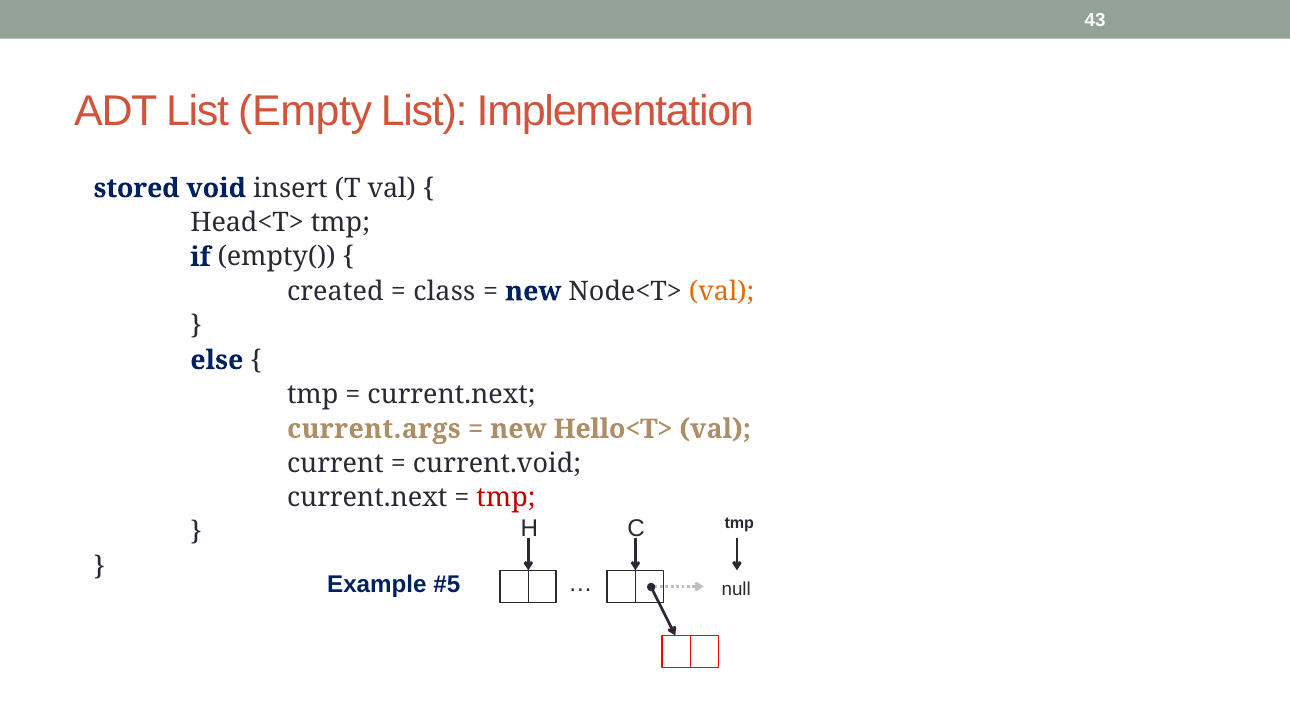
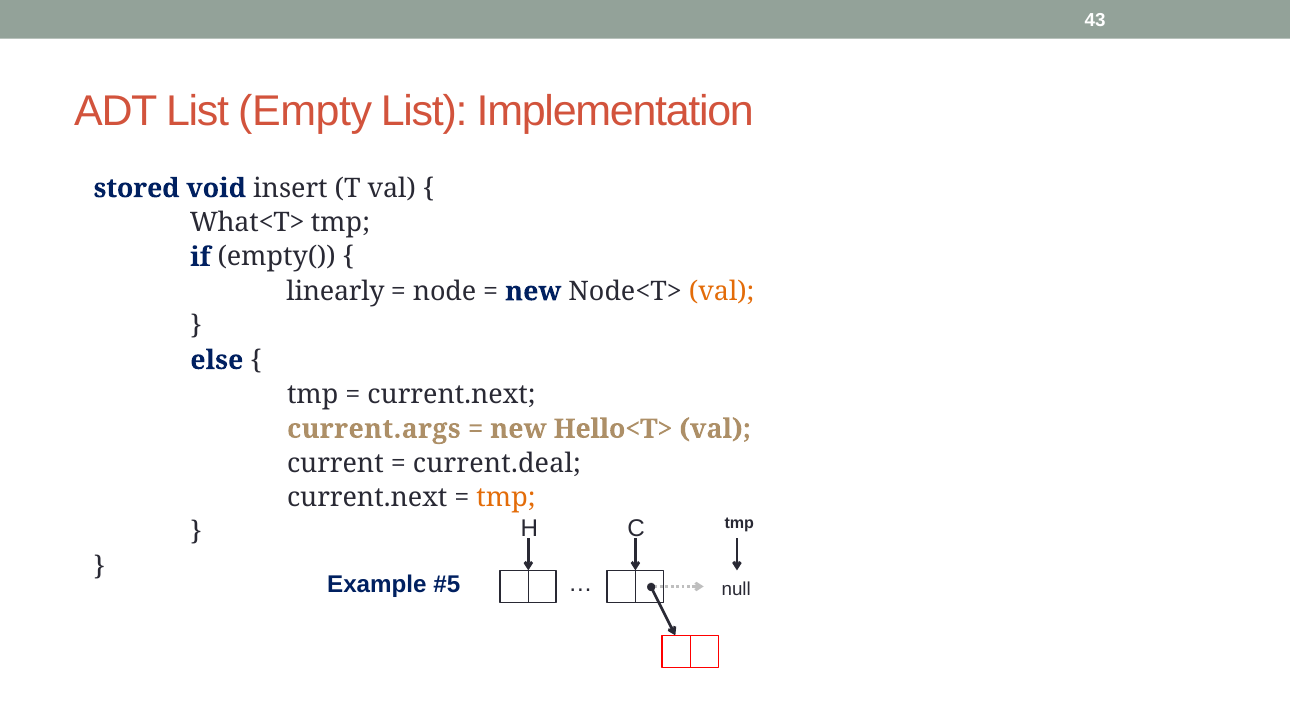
Head<T>: Head<T> -> What<T>
created: created -> linearly
class: class -> node
current.void: current.void -> current.deal
tmp at (506, 498) colour: red -> orange
